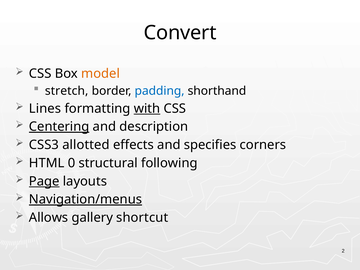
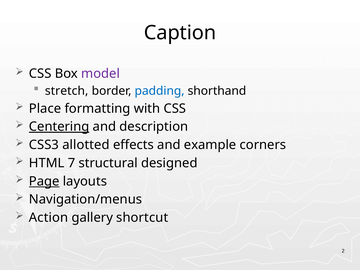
Convert: Convert -> Caption
model colour: orange -> purple
Lines: Lines -> Place
with underline: present -> none
specifies: specifies -> example
0: 0 -> 7
following: following -> designed
Navigation/menus underline: present -> none
Allows: Allows -> Action
